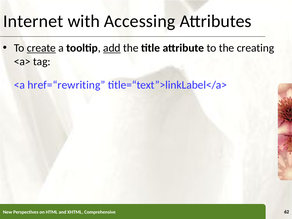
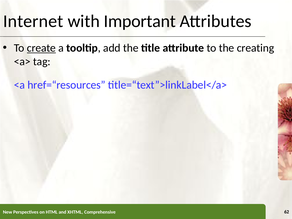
Accessing: Accessing -> Important
add underline: present -> none
href=“rewriting: href=“rewriting -> href=“resources
